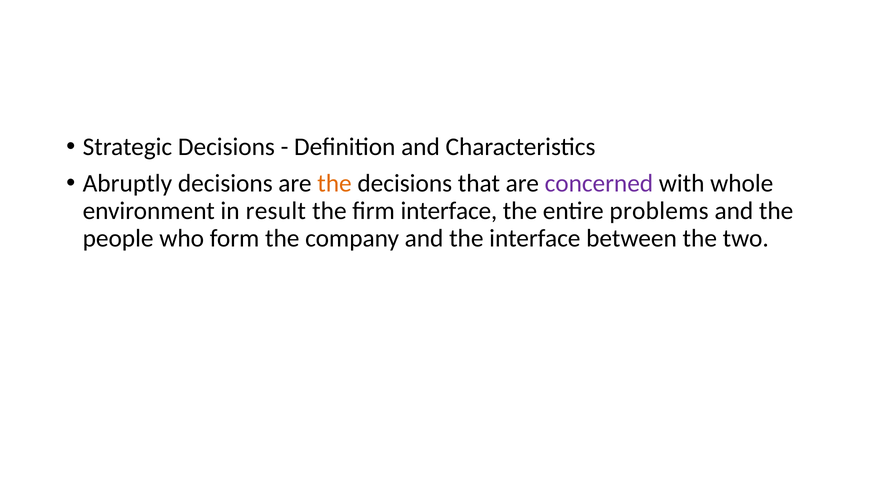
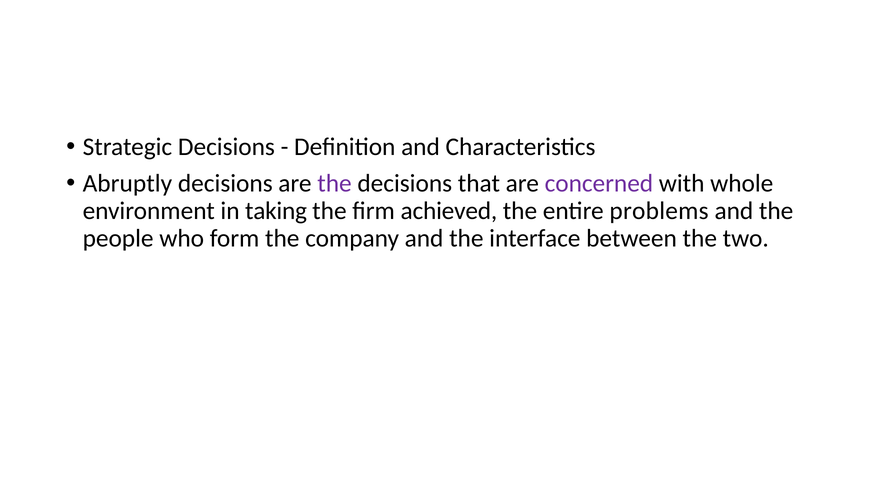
the at (335, 184) colour: orange -> purple
result: result -> taking
firm interface: interface -> achieved
